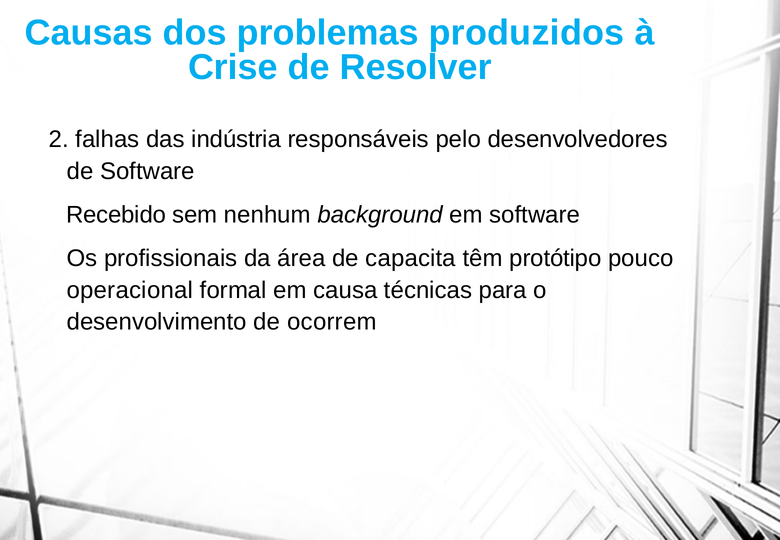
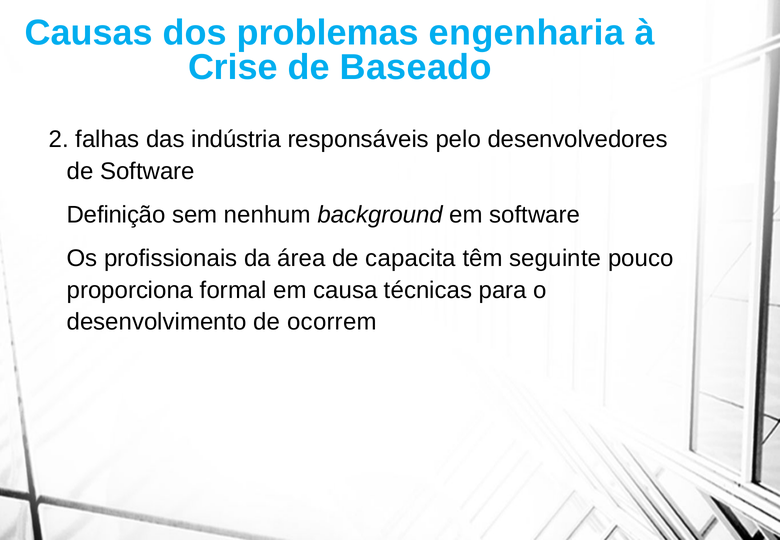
produzidos: produzidos -> engenharia
Resolver: Resolver -> Baseado
Recebido: Recebido -> Definição
protótipo: protótipo -> seguinte
operacional: operacional -> proporciona
